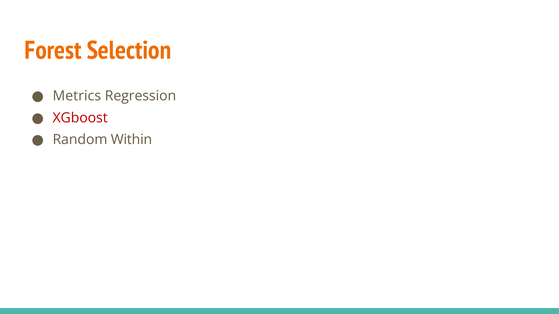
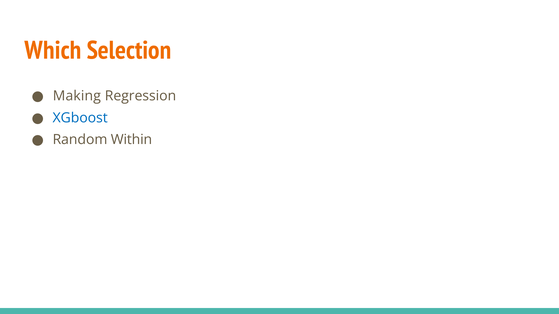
Forest: Forest -> Which
Metrics: Metrics -> Making
XGboost colour: red -> blue
